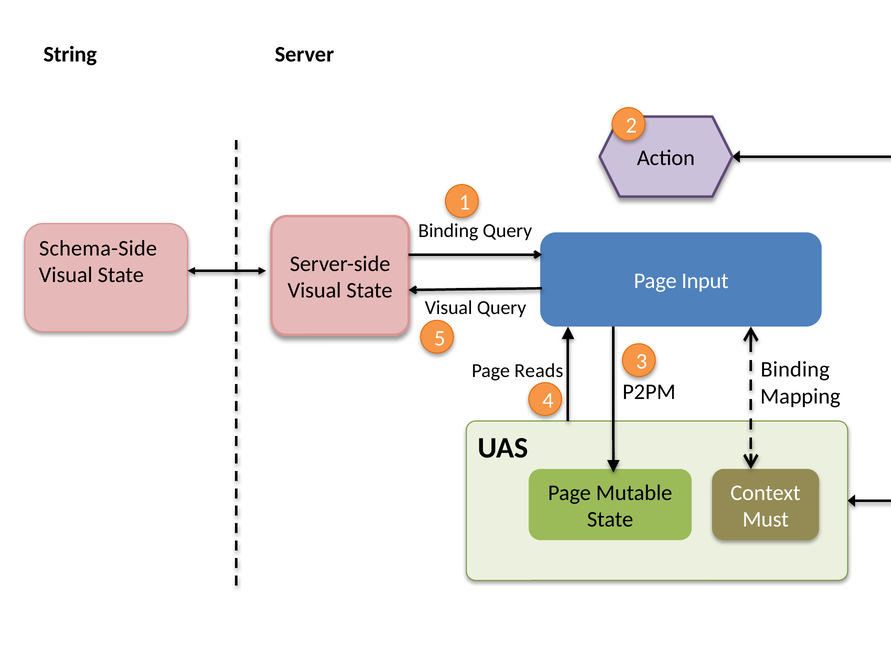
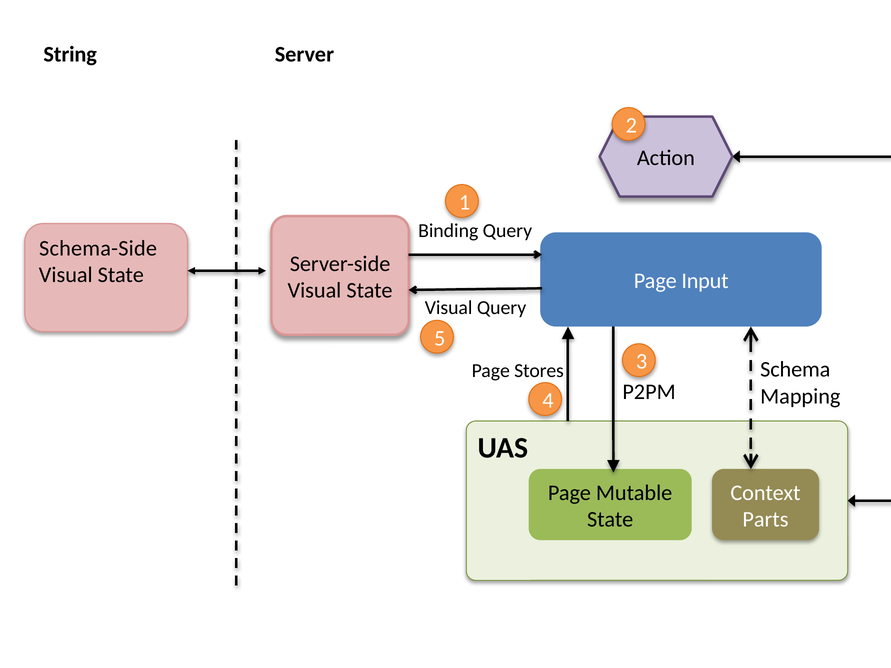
Binding at (795, 370): Binding -> Schema
Reads: Reads -> Stores
Must: Must -> Parts
